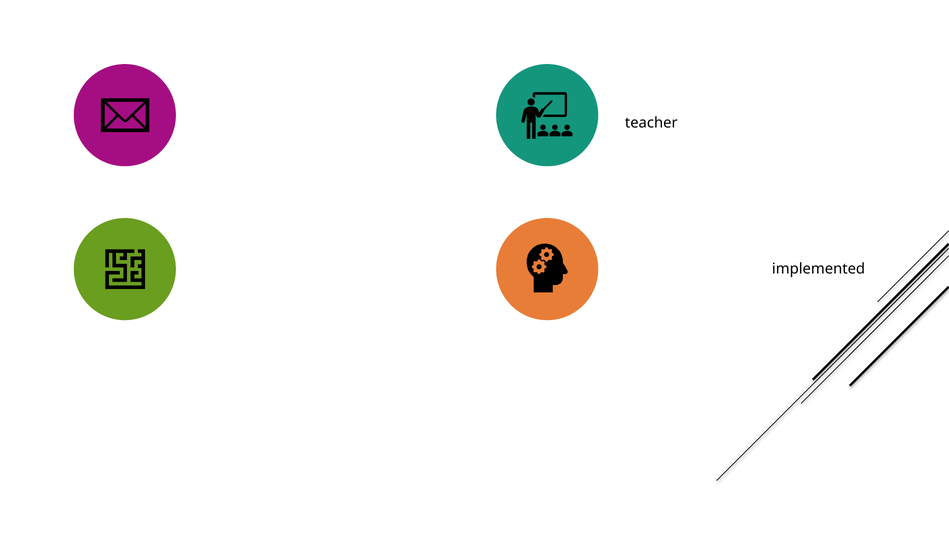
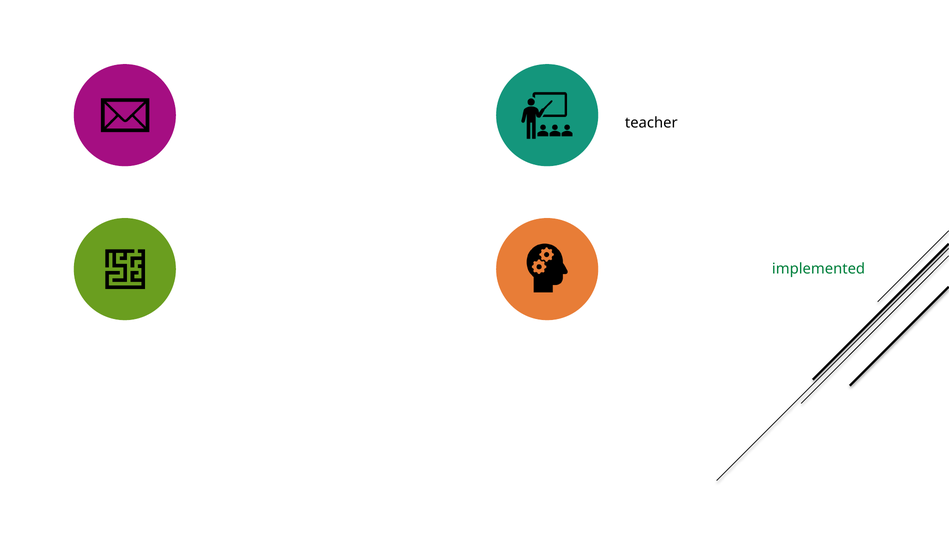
implemented colour: black -> green
